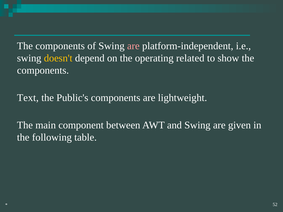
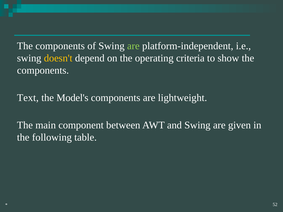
are at (133, 46) colour: pink -> light green
related: related -> criteria
Public's: Public's -> Model's
